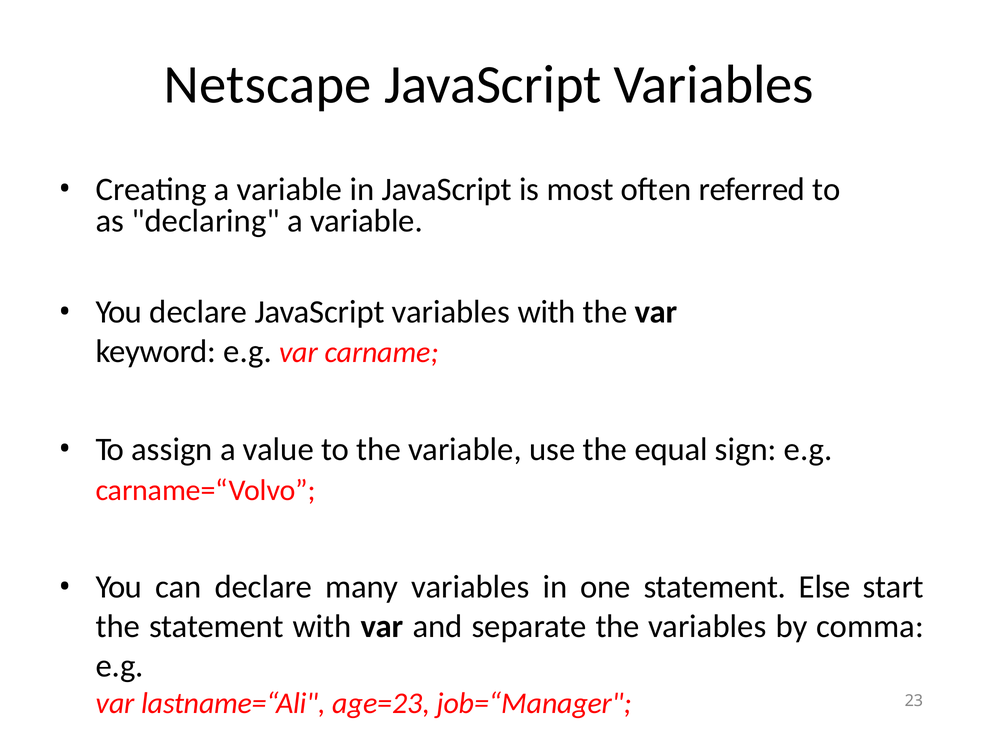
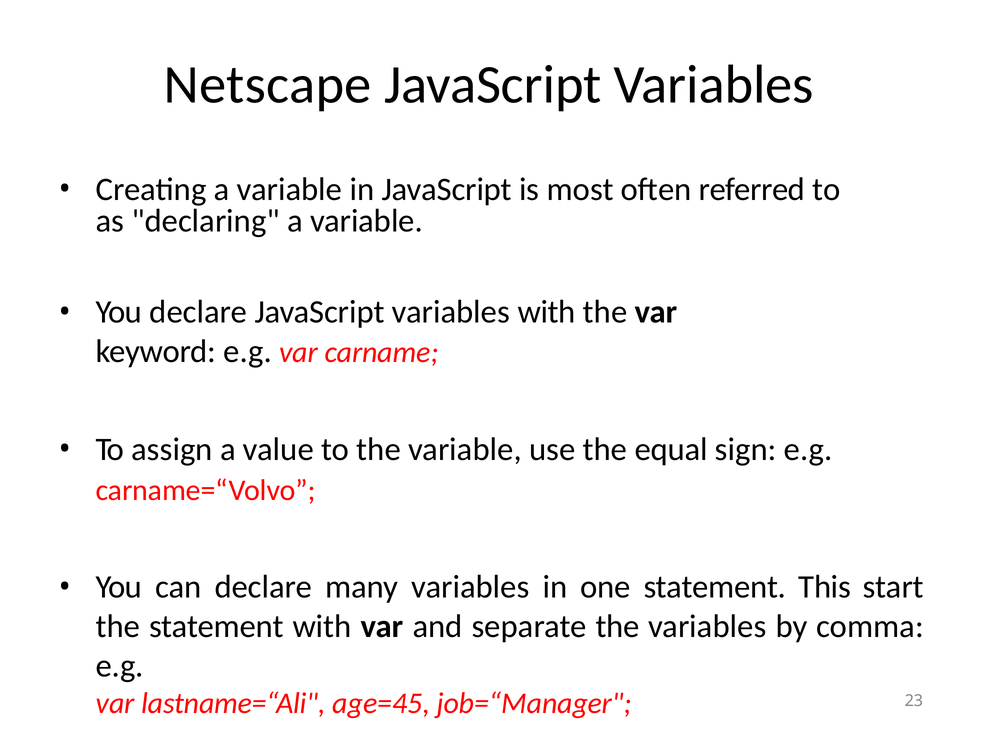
Else: Else -> This
age=23: age=23 -> age=45
